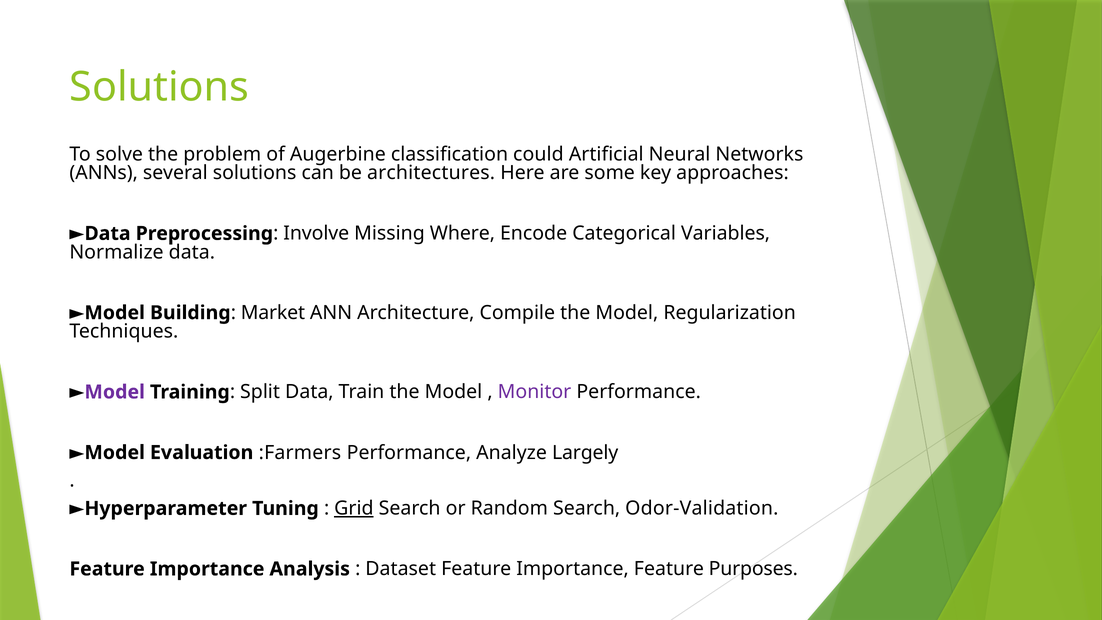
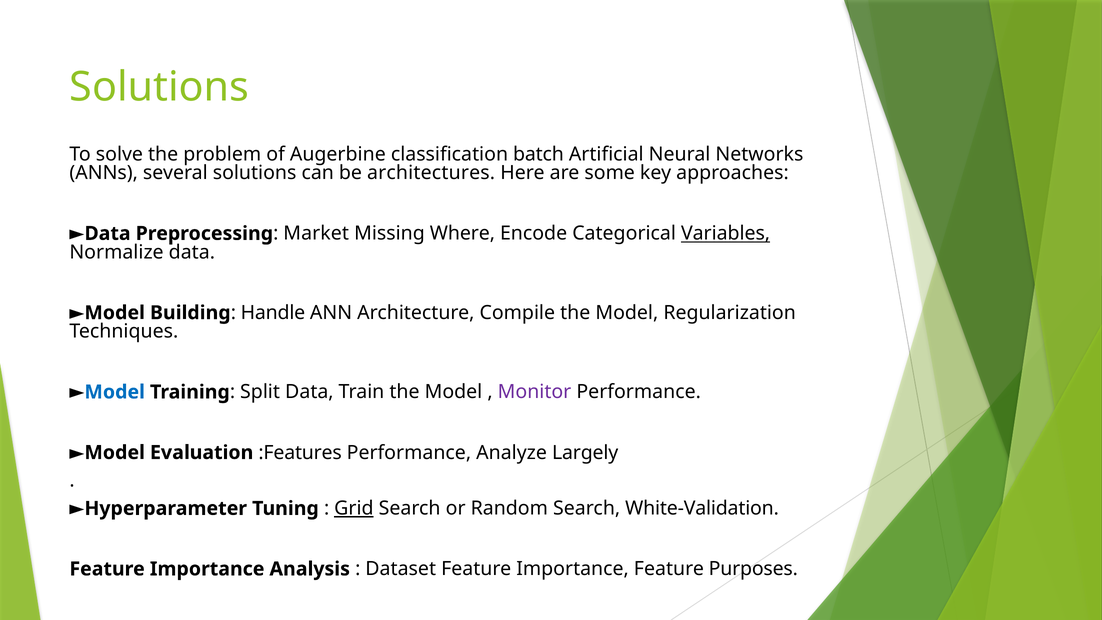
could: could -> batch
Involve: Involve -> Market
Variables underline: none -> present
Market: Market -> Handle
Model at (115, 392) colour: purple -> blue
:Farmers: :Farmers -> :Features
Odor-Validation: Odor-Validation -> White-Validation
